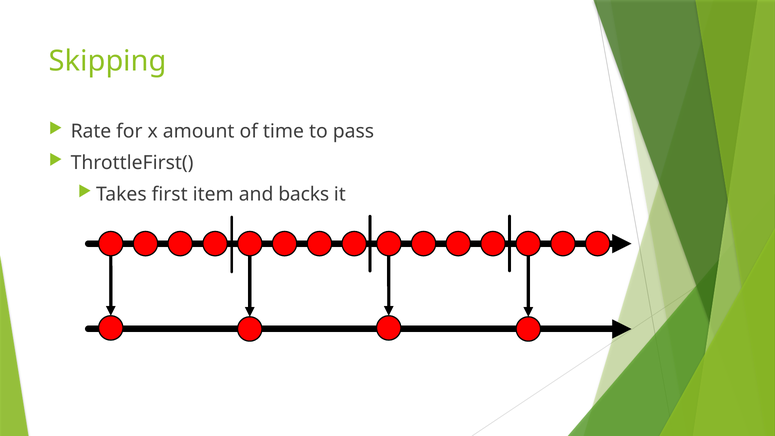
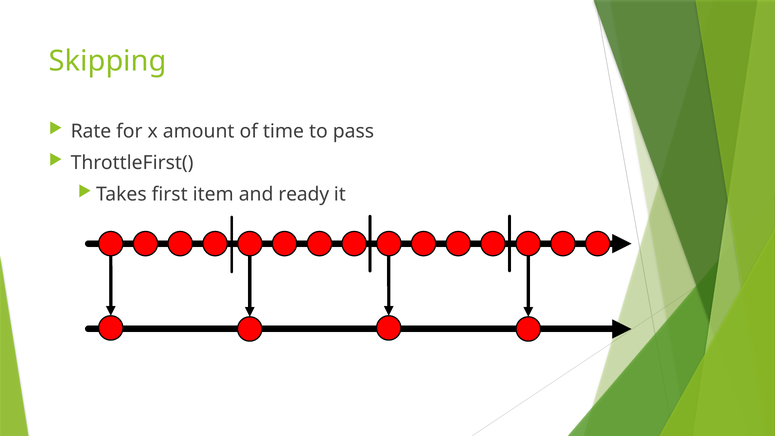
backs: backs -> ready
